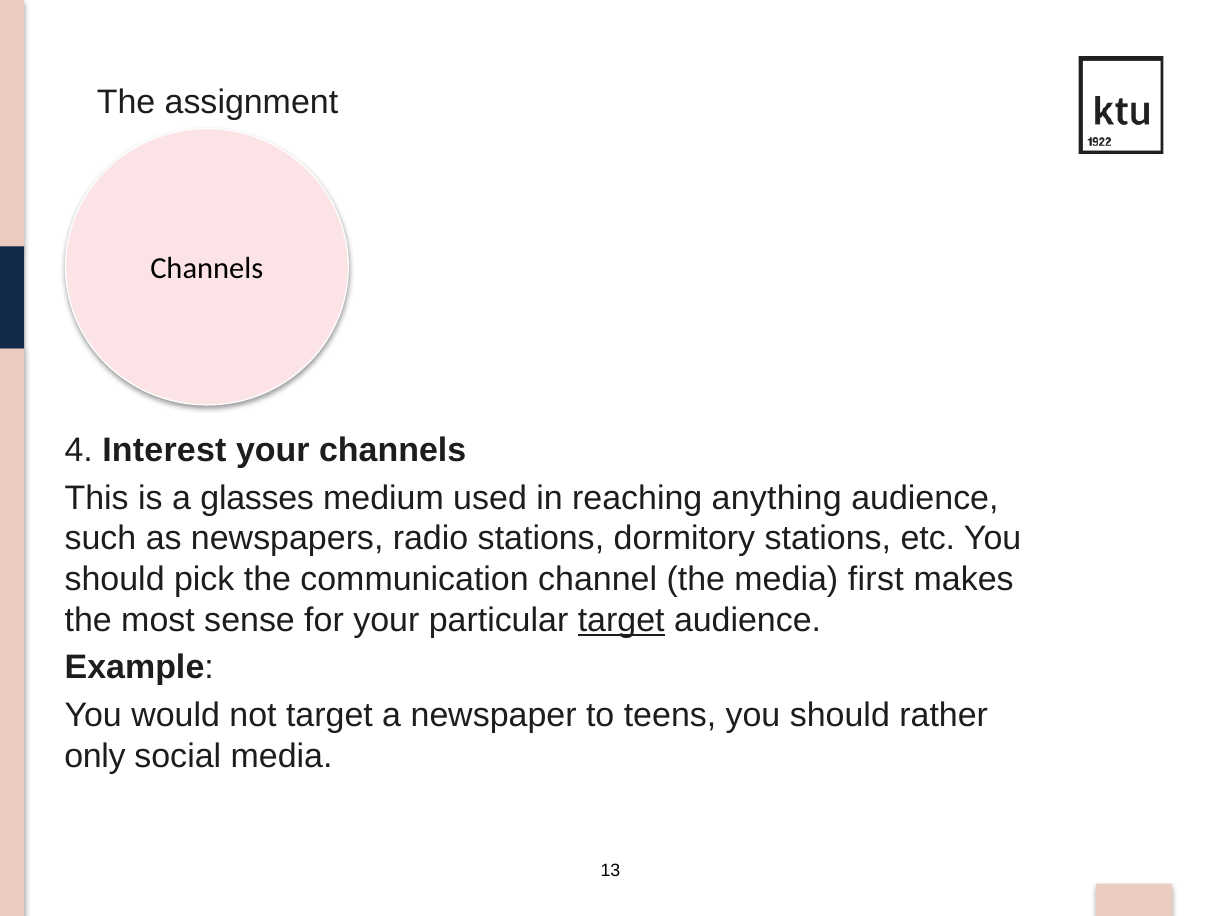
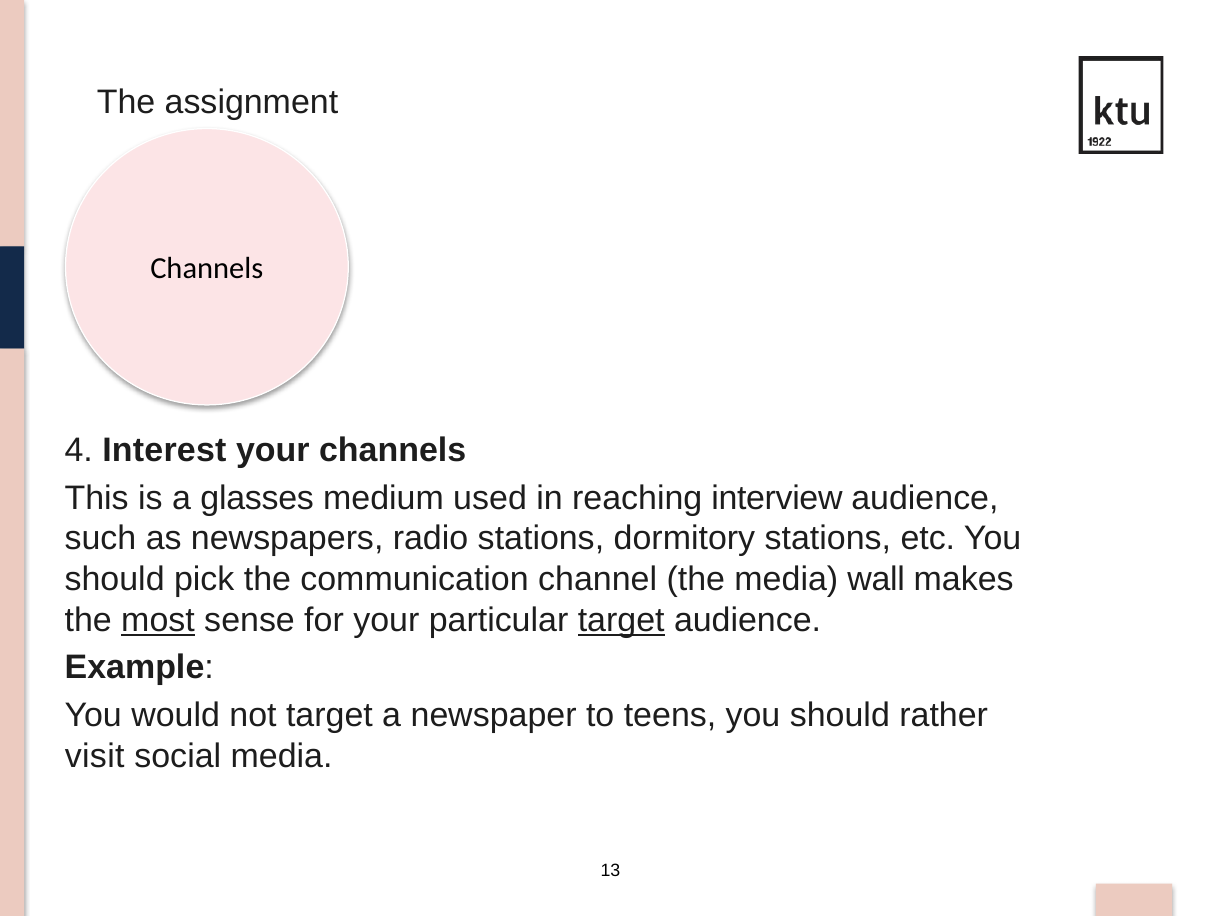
anything: anything -> interview
first: first -> wall
most underline: none -> present
only: only -> visit
